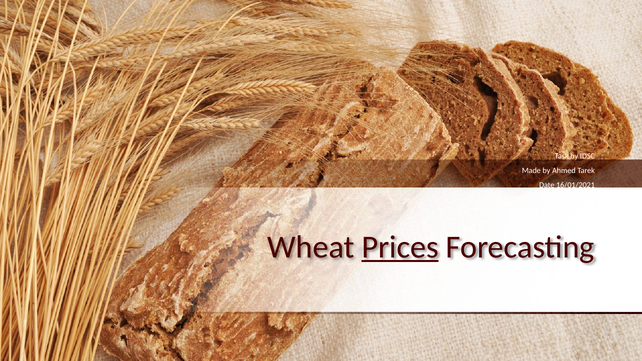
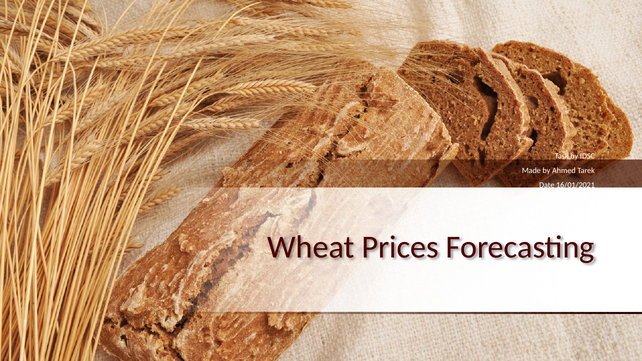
Prices underline: present -> none
